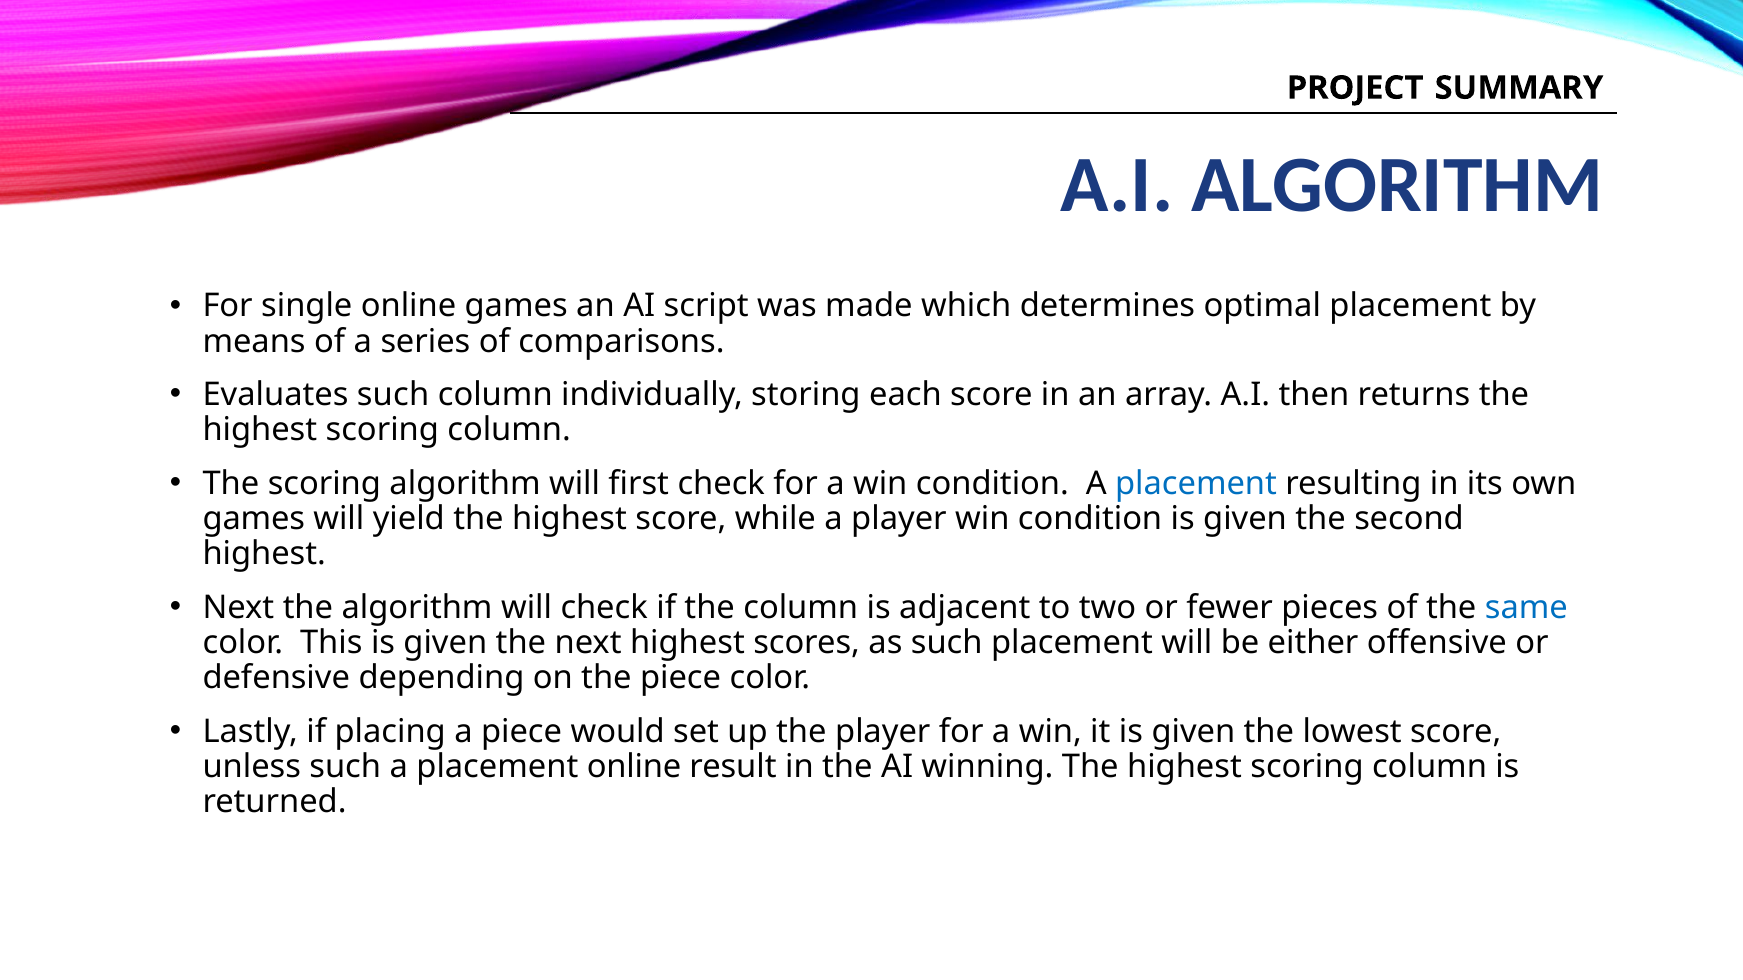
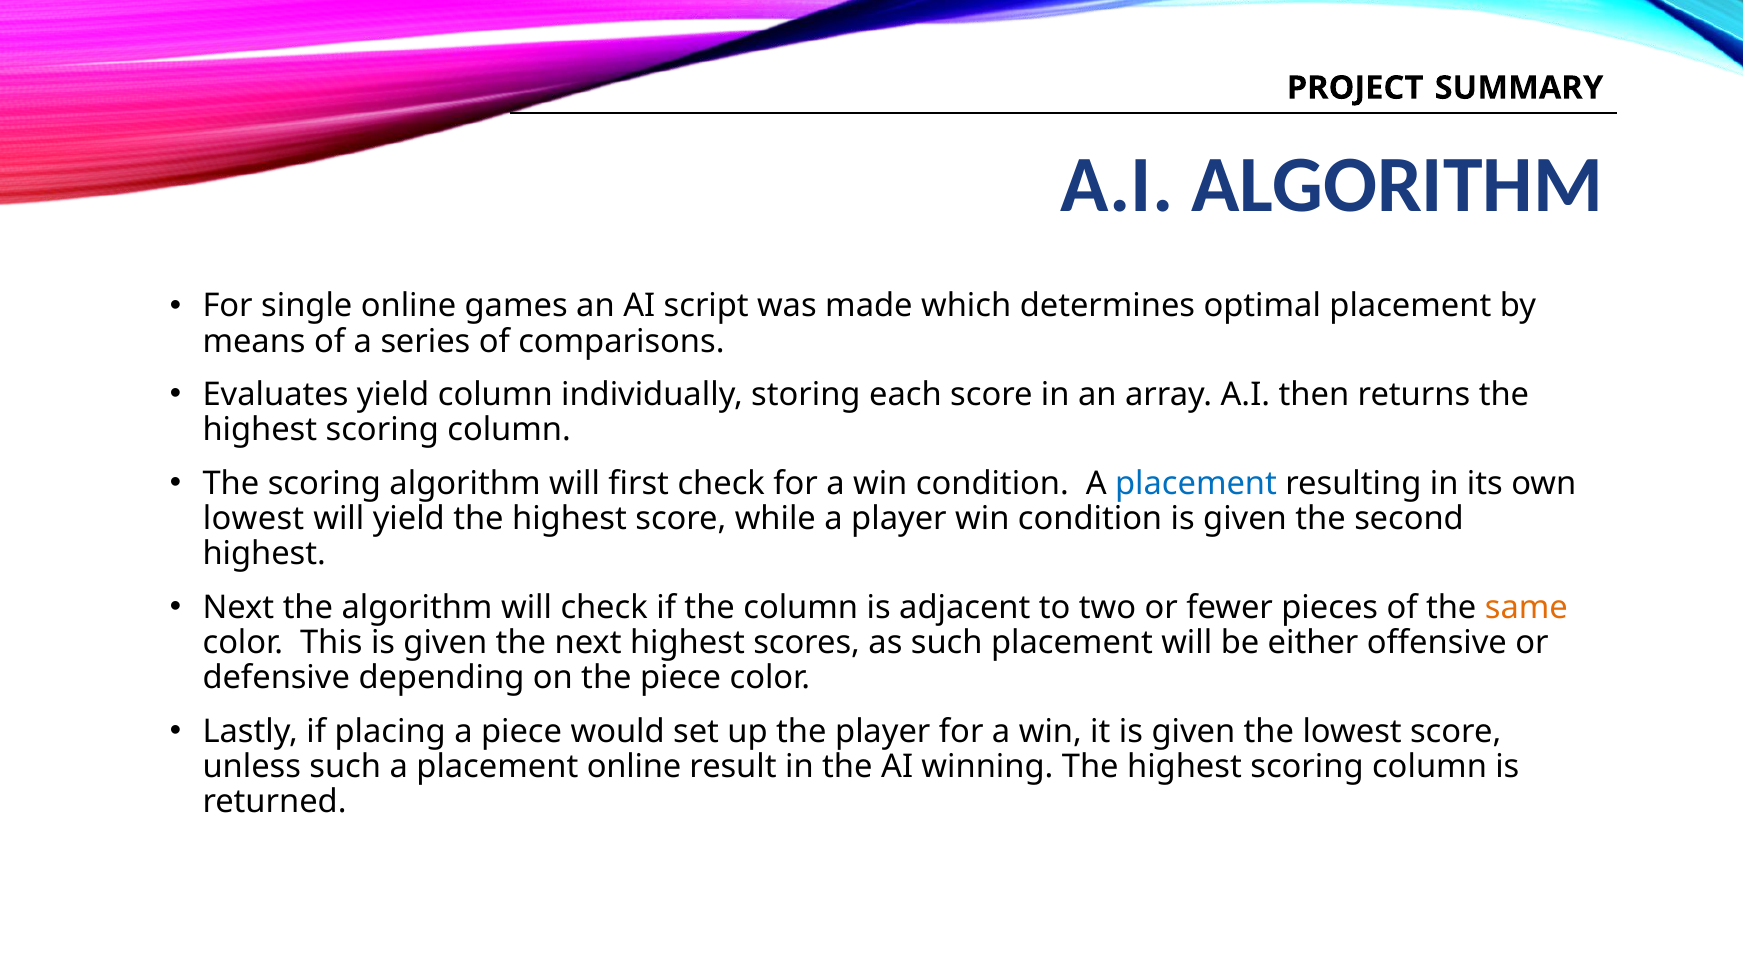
Evaluates such: such -> yield
games at (254, 519): games -> lowest
same colour: blue -> orange
